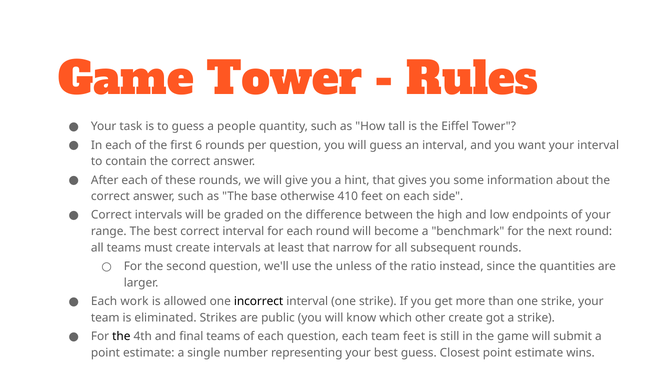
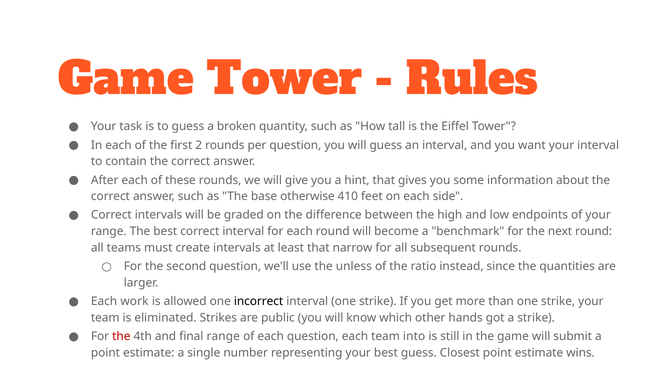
people: people -> broken
6: 6 -> 2
other create: create -> hands
the at (121, 337) colour: black -> red
final teams: teams -> range
team feet: feet -> into
